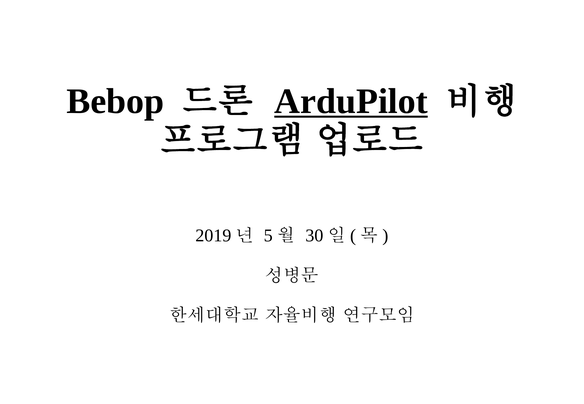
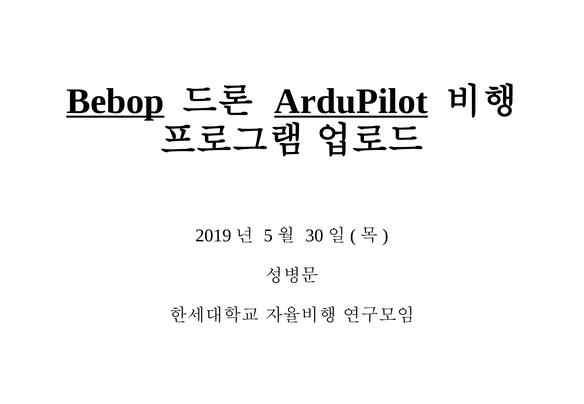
Bebop underline: none -> present
